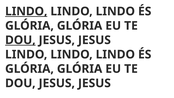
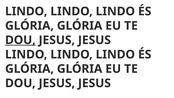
LINDO at (26, 11) underline: present -> none
